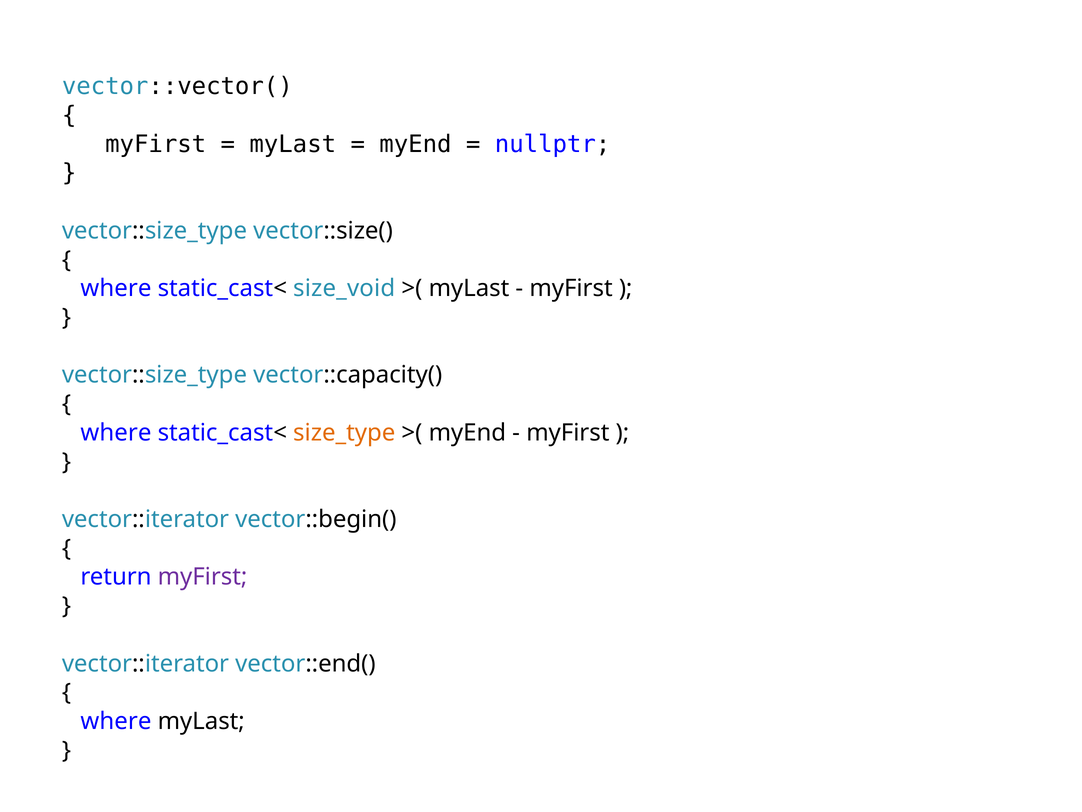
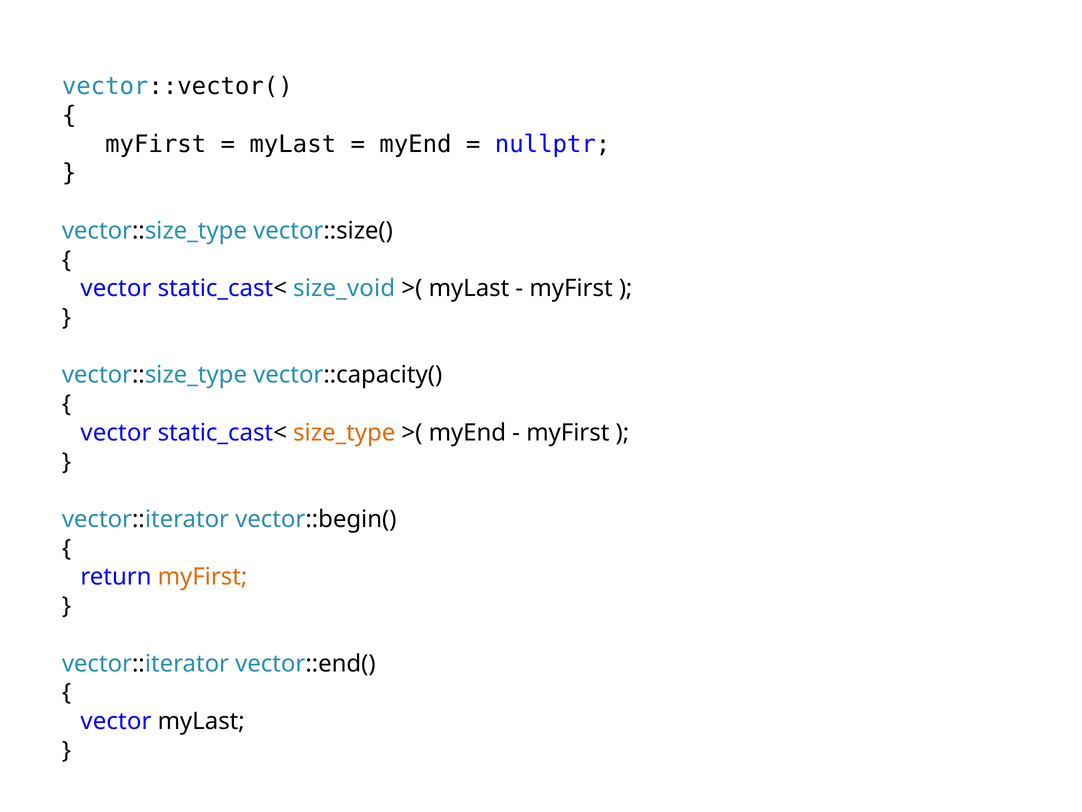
where at (116, 288): where -> vector
where at (116, 432): where -> vector
myFirst at (202, 577) colour: purple -> orange
where at (116, 721): where -> vector
